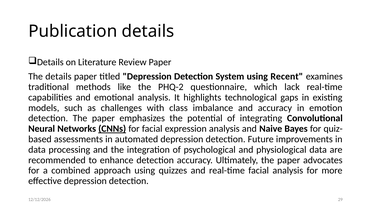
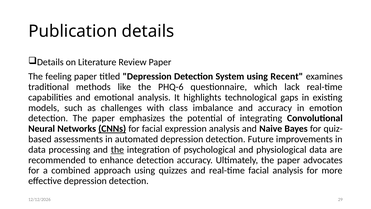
The details: details -> feeling
PHQ-2: PHQ-2 -> PHQ-6
the at (117, 149) underline: none -> present
